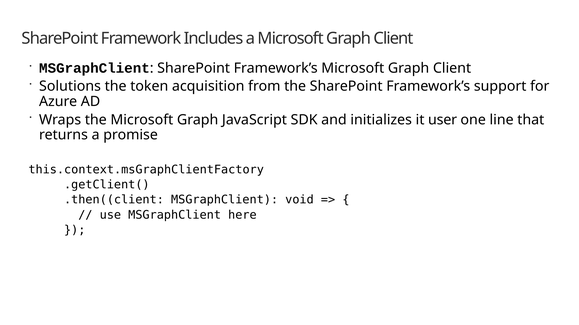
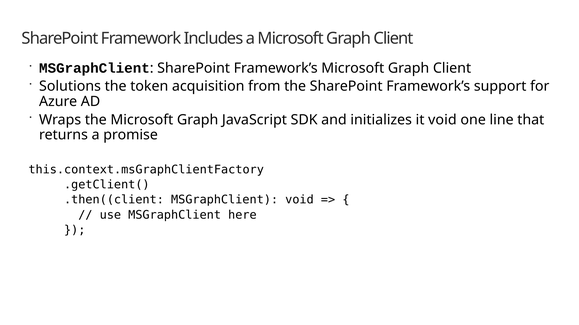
it user: user -> void
